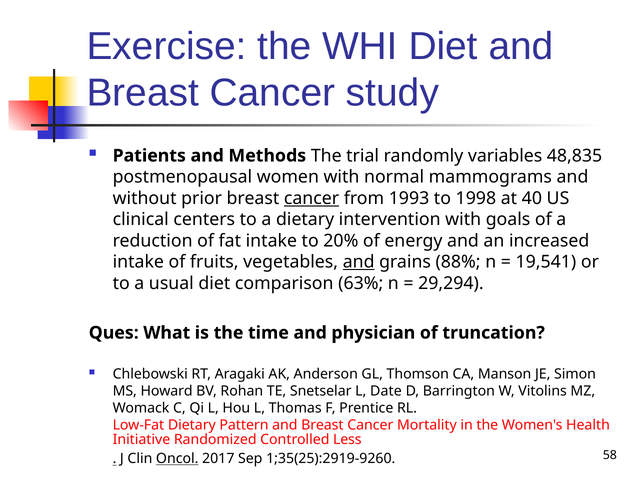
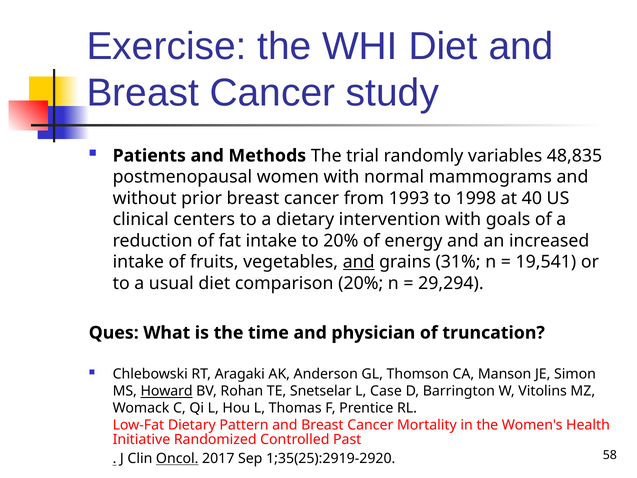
cancer at (312, 198) underline: present -> none
88%: 88% -> 31%
comparison 63%: 63% -> 20%
Howard underline: none -> present
Date: Date -> Case
Less: Less -> Past
1;35(25):2919-9260: 1;35(25):2919-9260 -> 1;35(25):2919-2920
